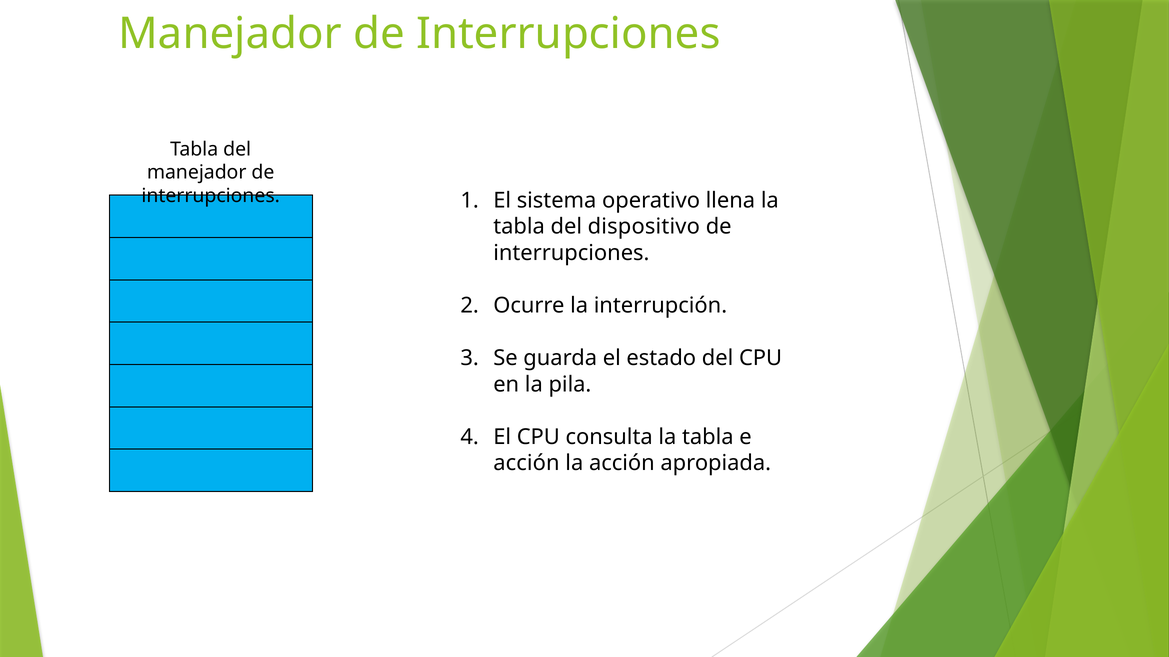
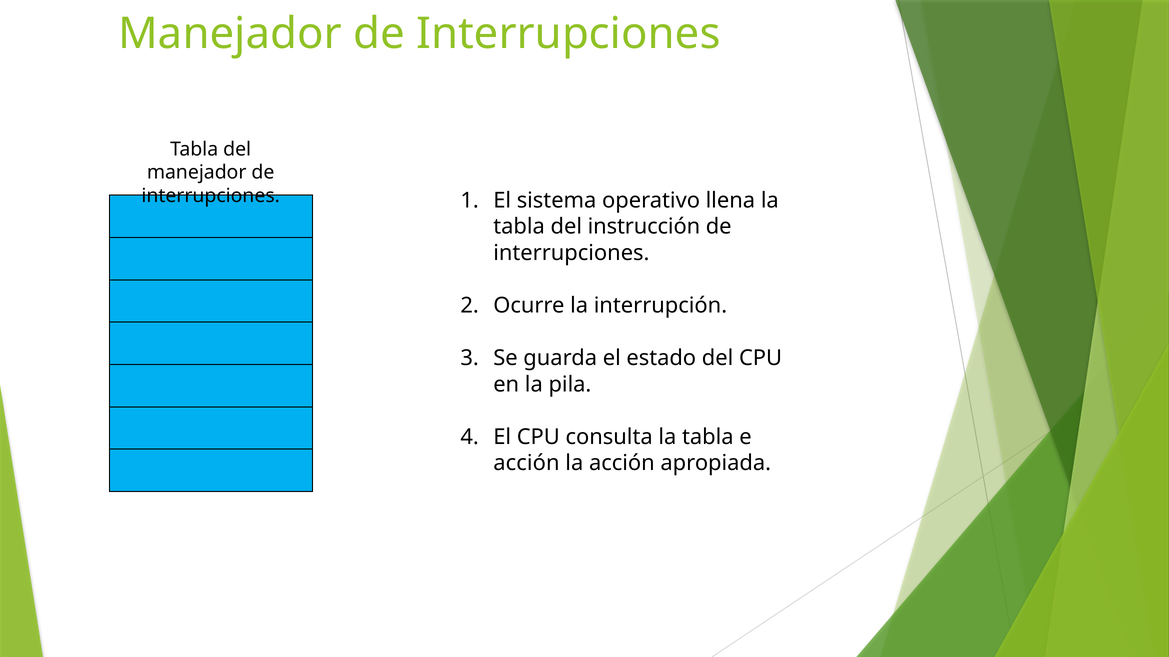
dispositivo: dispositivo -> instrucción
